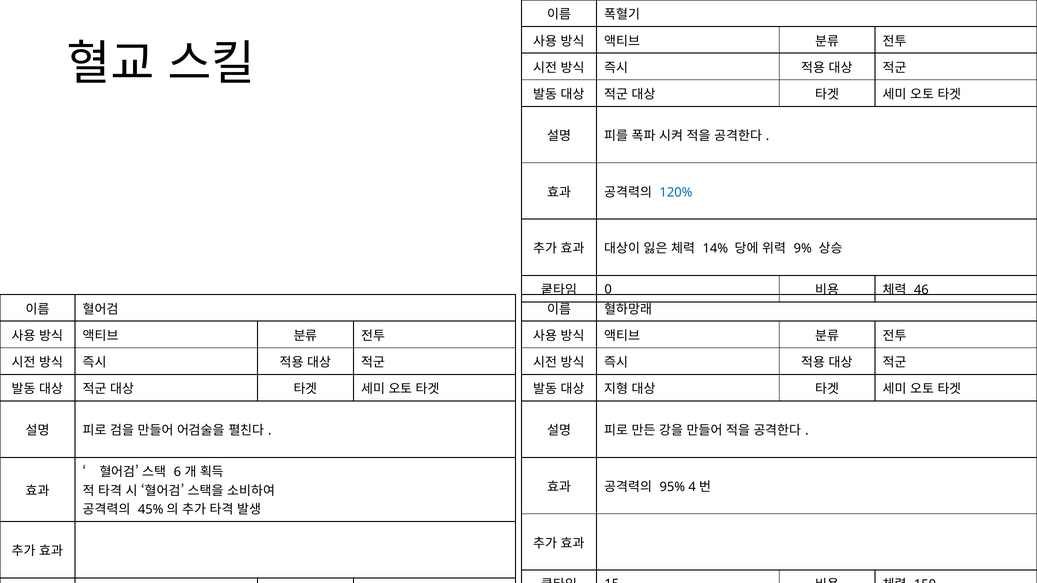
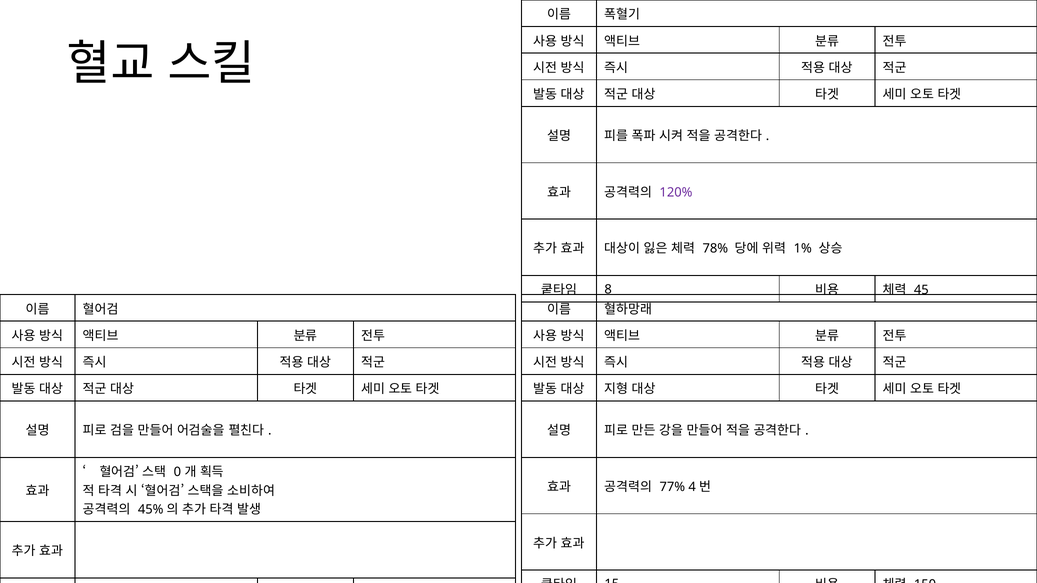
120% colour: blue -> purple
14%: 14% -> 78%
9%: 9% -> 1%
0: 0 -> 8
46: 46 -> 45
6: 6 -> 0
95%: 95% -> 77%
